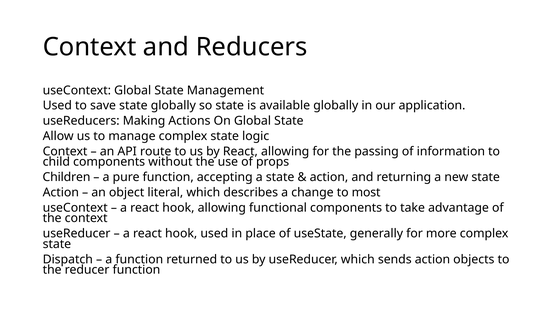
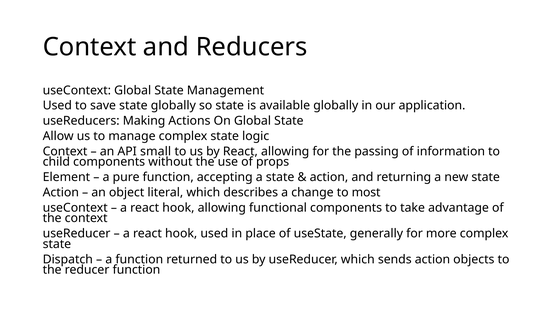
route: route -> small
Children: Children -> Element
